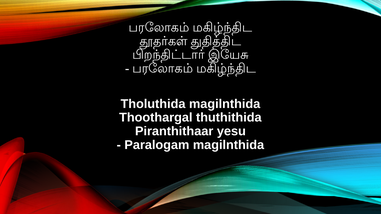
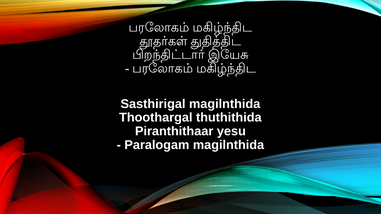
Tholuthida: Tholuthida -> Sasthirigal
